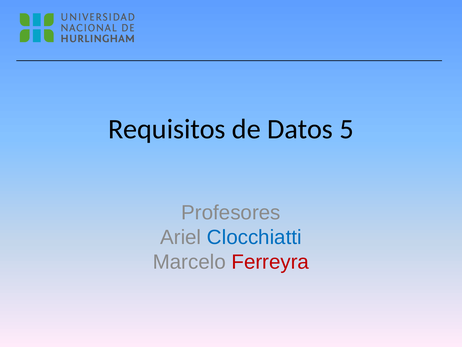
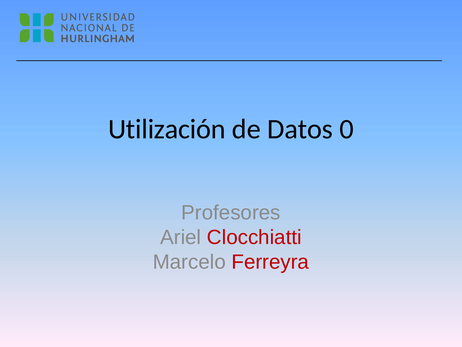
Requisitos: Requisitos -> Utilización
5: 5 -> 0
Clocchiatti colour: blue -> red
